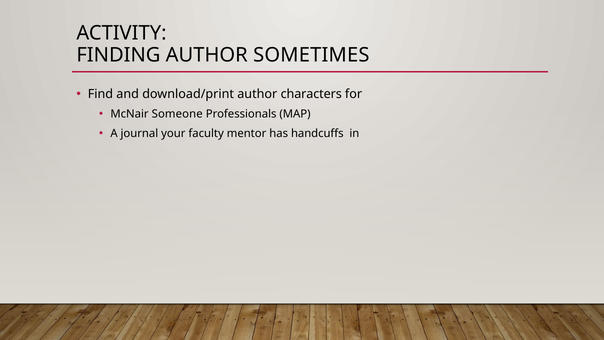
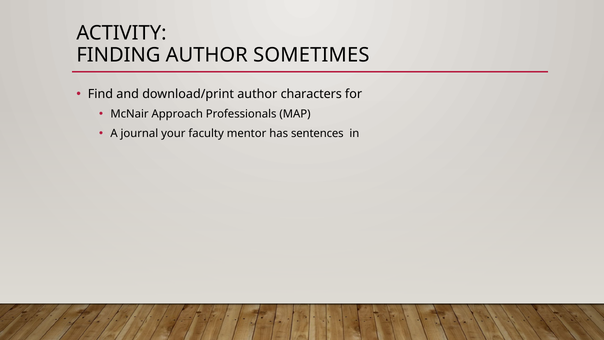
Someone: Someone -> Approach
handcuffs: handcuffs -> sentences
